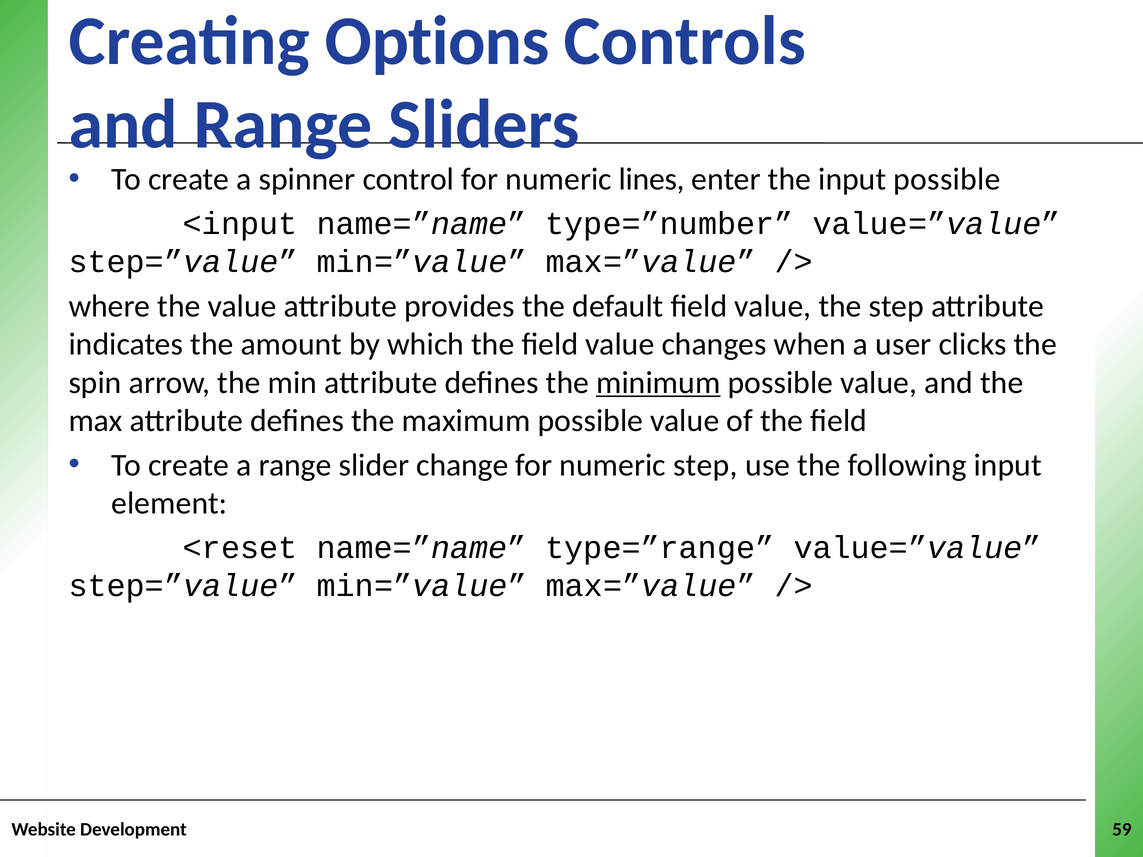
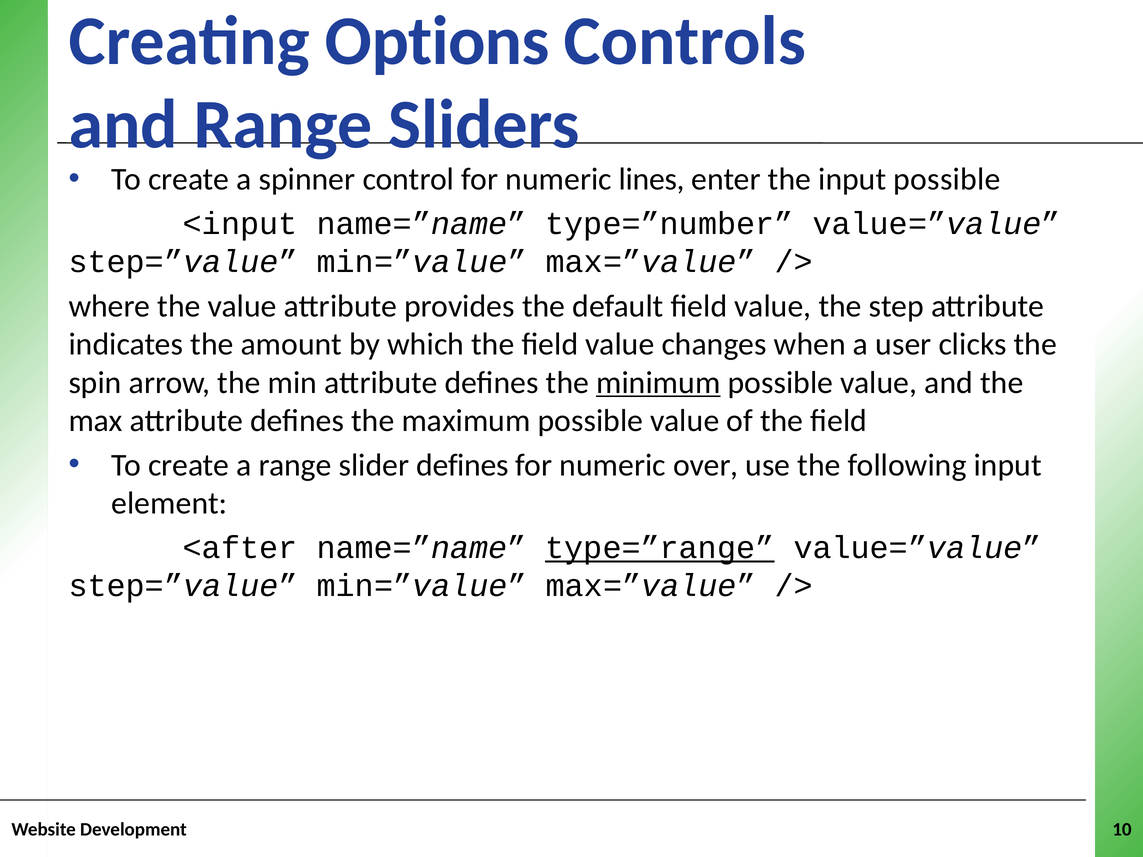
slider change: change -> defines
numeric step: step -> over
<reset: <reset -> <after
type=”range underline: none -> present
59: 59 -> 10
